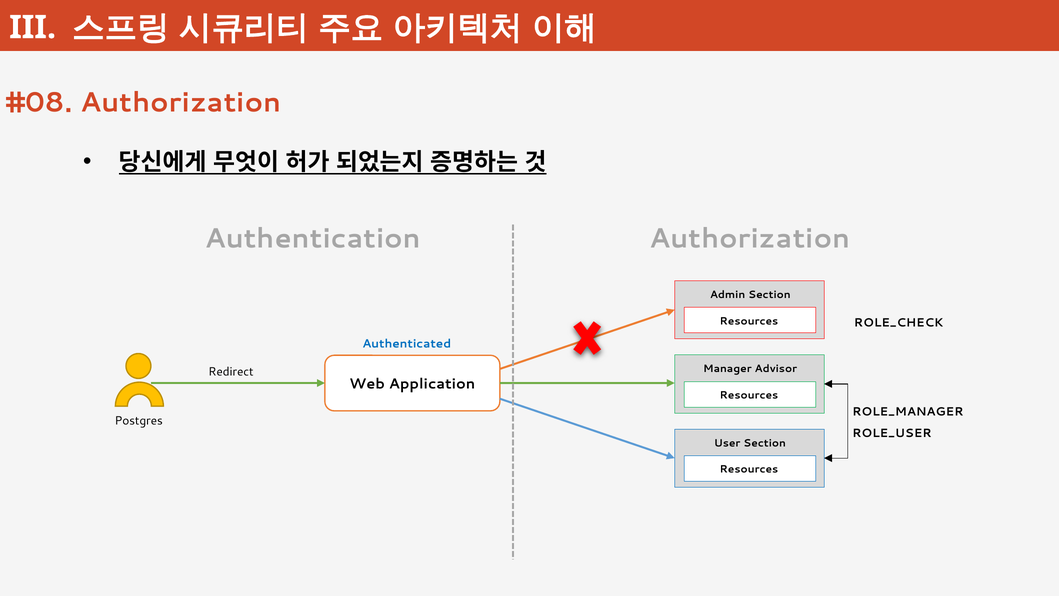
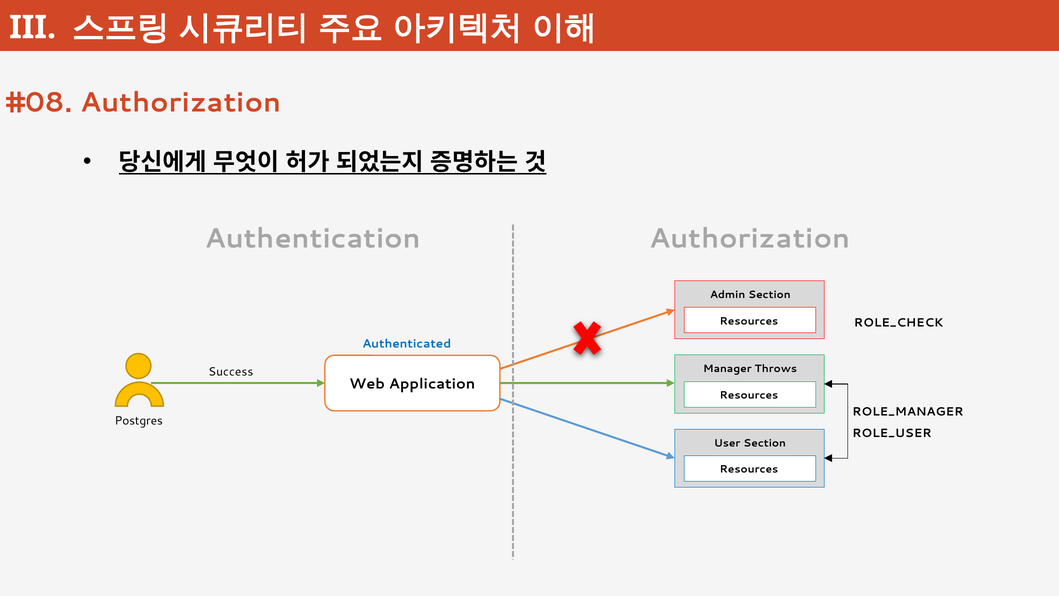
Advisor: Advisor -> Throws
Redirect: Redirect -> Success
